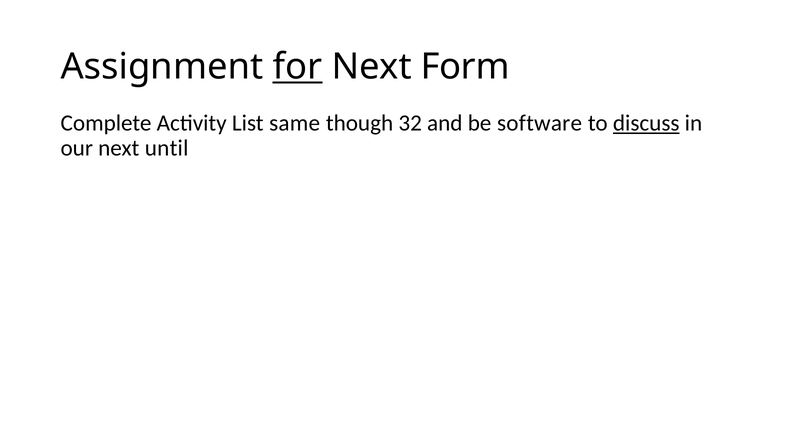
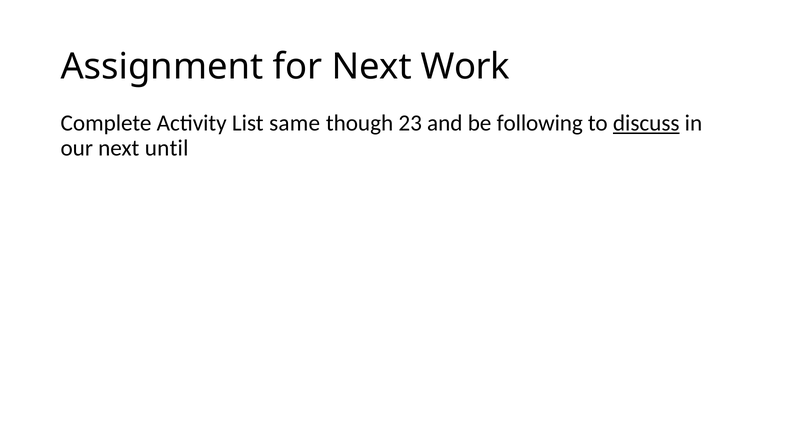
for underline: present -> none
Form: Form -> Work
32: 32 -> 23
software: software -> following
